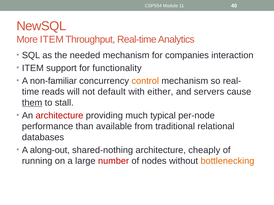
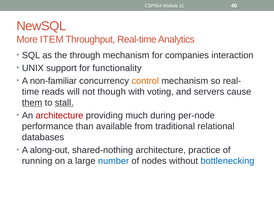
needed: needed -> through
ITEM at (33, 68): ITEM -> UNIX
default: default -> though
either: either -> voting
stall underline: none -> present
typical: typical -> during
cheaply: cheaply -> practice
number colour: red -> blue
bottlenecking colour: orange -> blue
